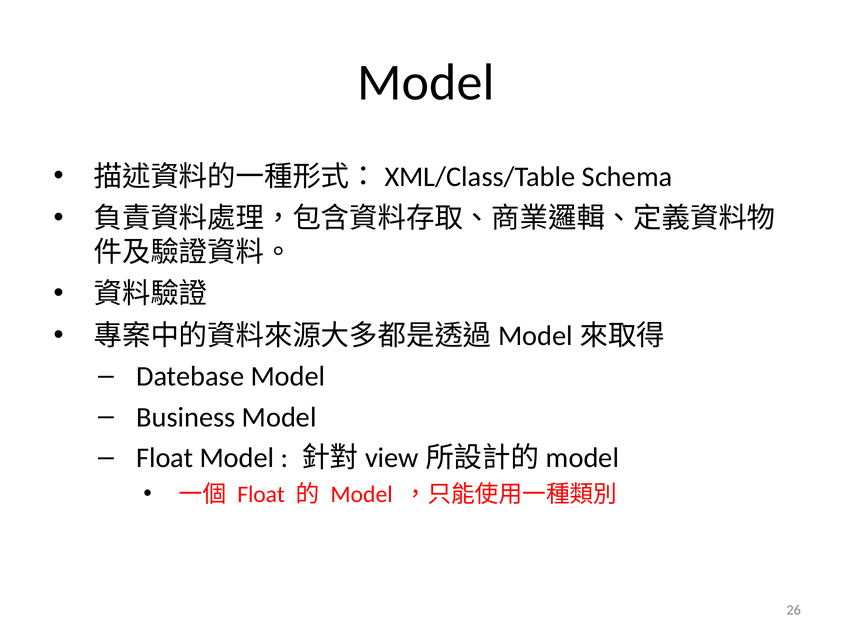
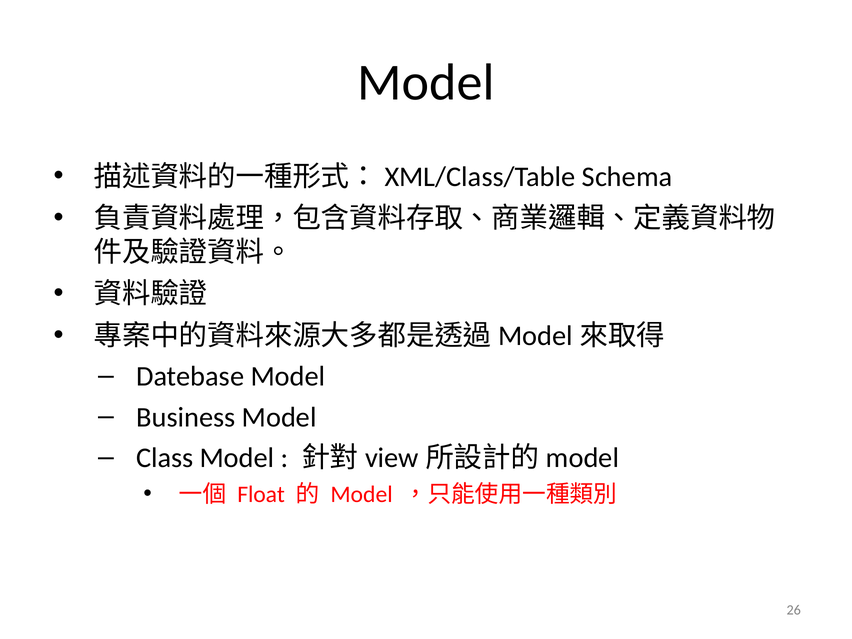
Float at (165, 458): Float -> Class
